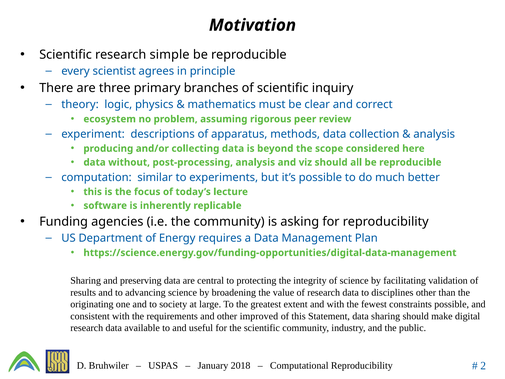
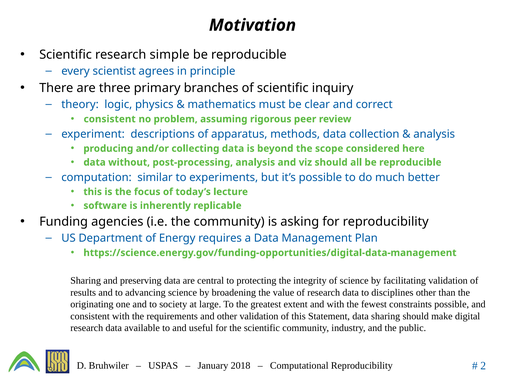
ecosystem at (110, 119): ecosystem -> consistent
other improved: improved -> validation
